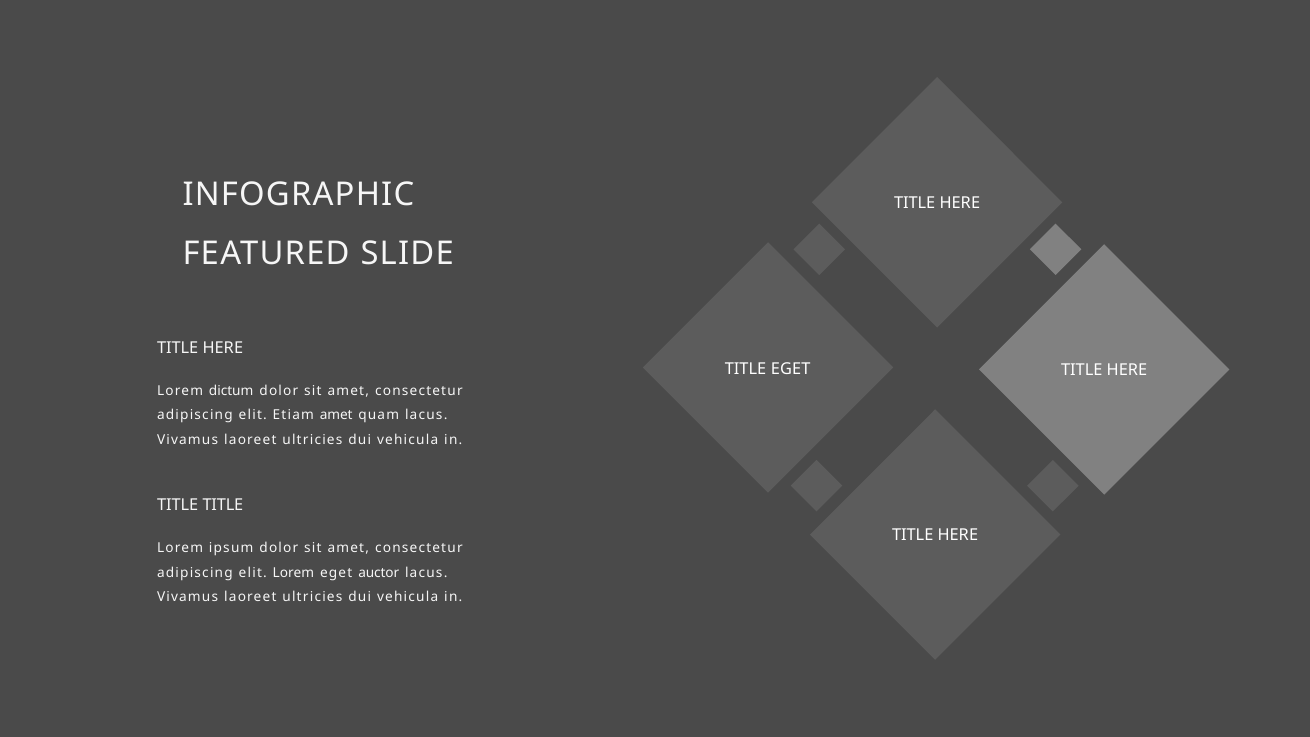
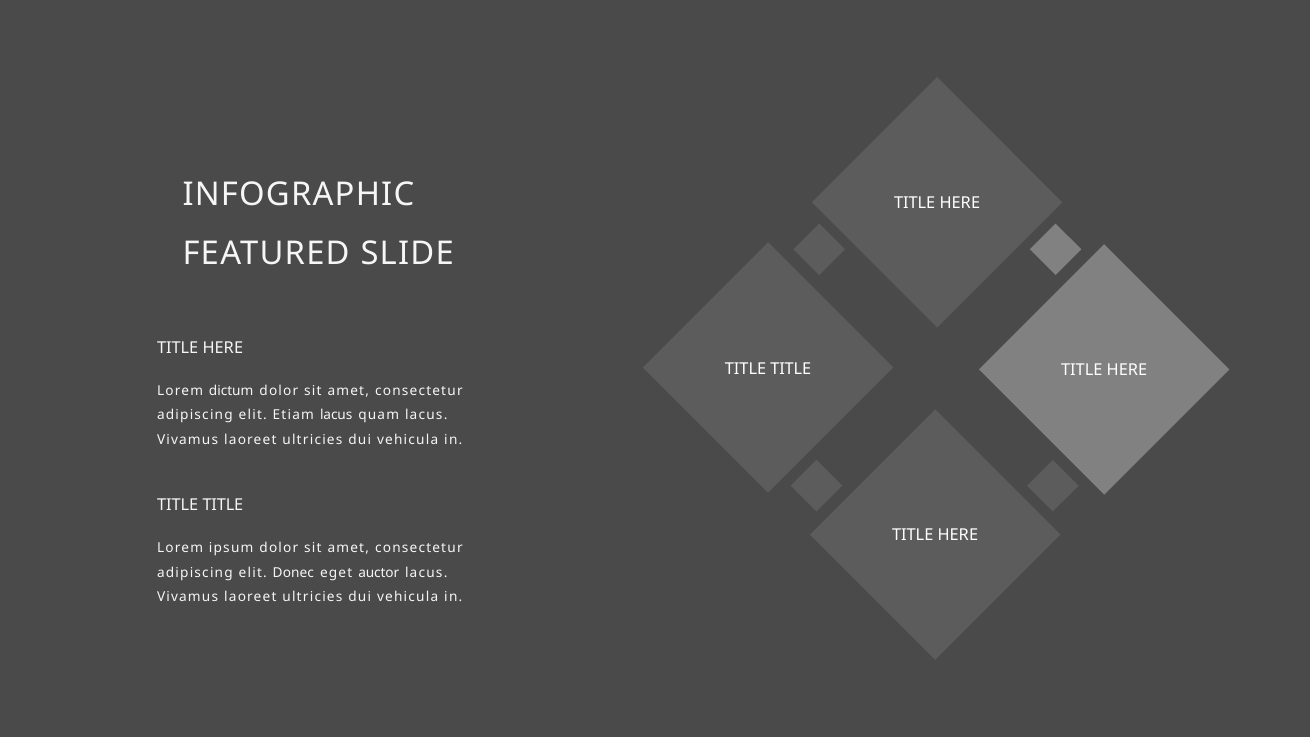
EGET at (791, 369): EGET -> TITLE
Etiam amet: amet -> lacus
elit Lorem: Lorem -> Donec
